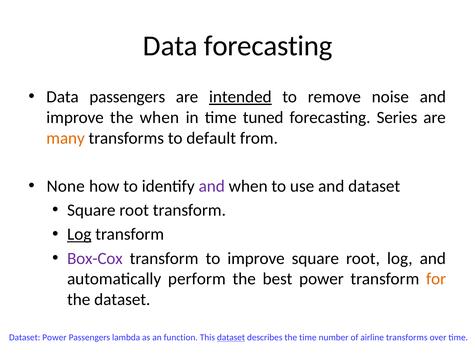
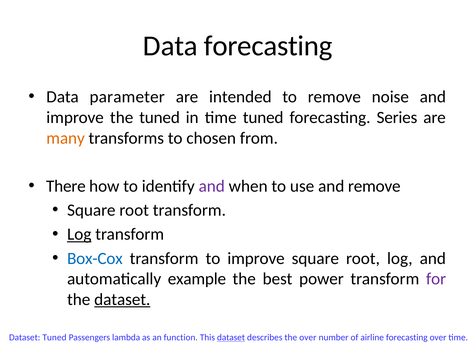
Data passengers: passengers -> parameter
intended underline: present -> none
the when: when -> tuned
default: default -> chosen
None: None -> There
and dataset: dataset -> remove
Box-Cox colour: purple -> blue
perform: perform -> example
for colour: orange -> purple
dataset at (122, 300) underline: none -> present
Dataset Power: Power -> Tuned
the time: time -> over
airline transforms: transforms -> forecasting
